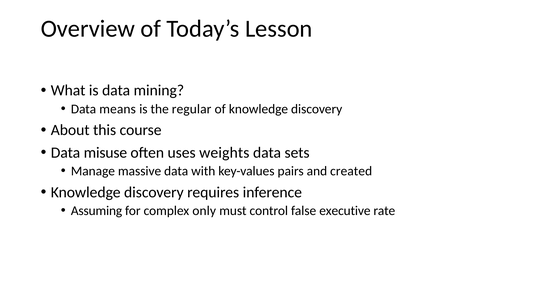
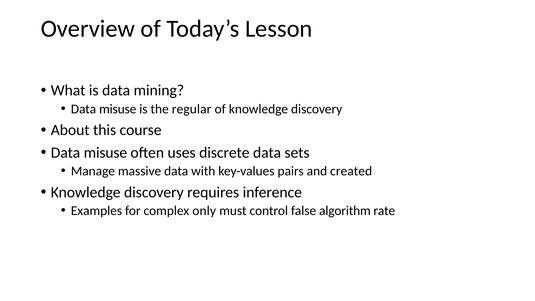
means at (118, 109): means -> misuse
weights: weights -> discrete
Assuming: Assuming -> Examples
executive: executive -> algorithm
